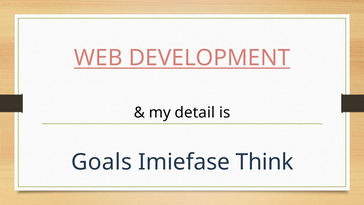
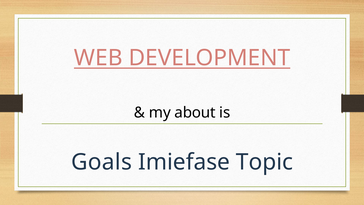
detail: detail -> about
Think: Think -> Topic
